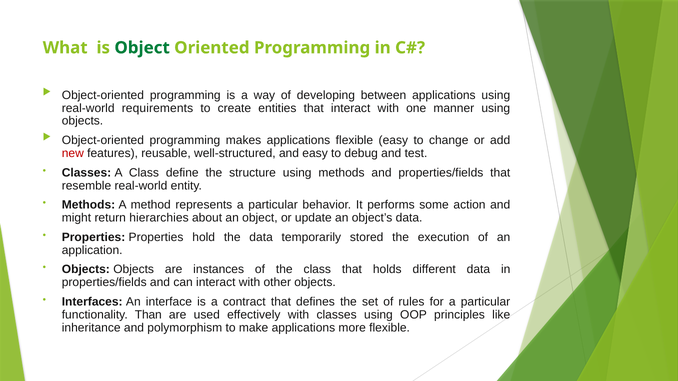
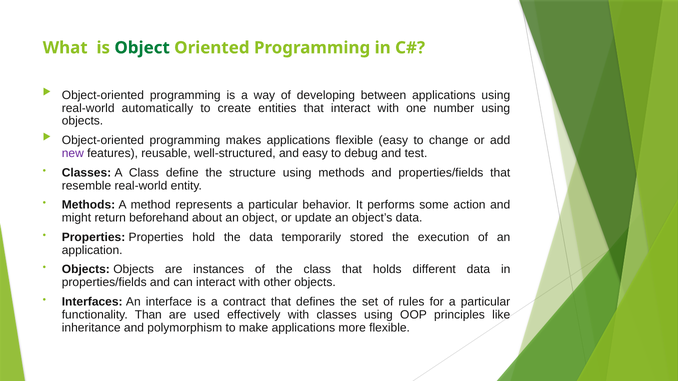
requirements: requirements -> automatically
manner: manner -> number
new colour: red -> purple
hierarchies: hierarchies -> beforehand
